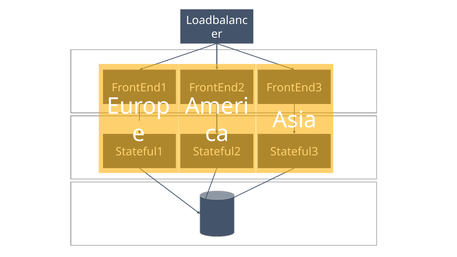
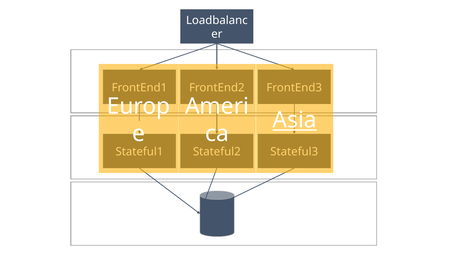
Asia underline: none -> present
